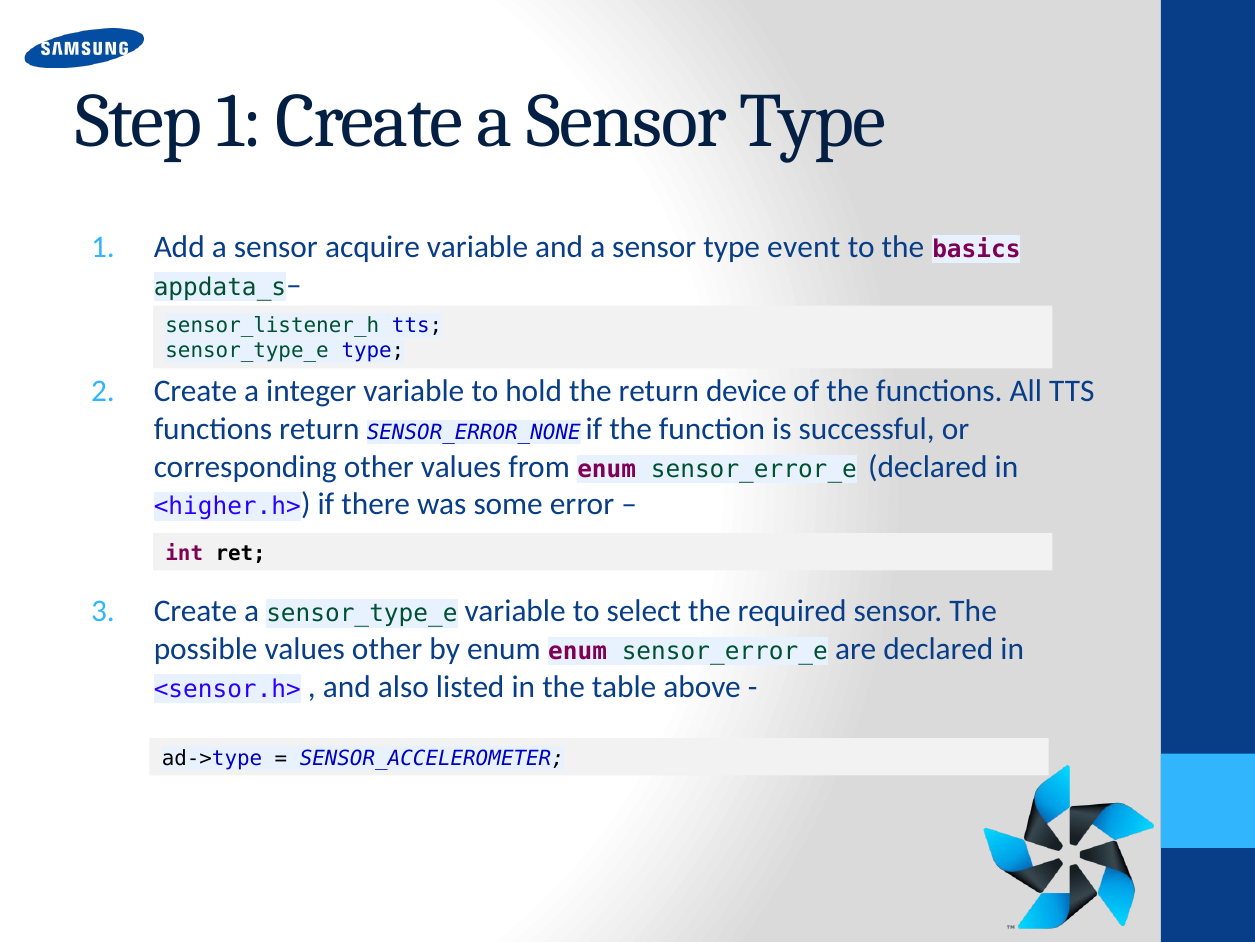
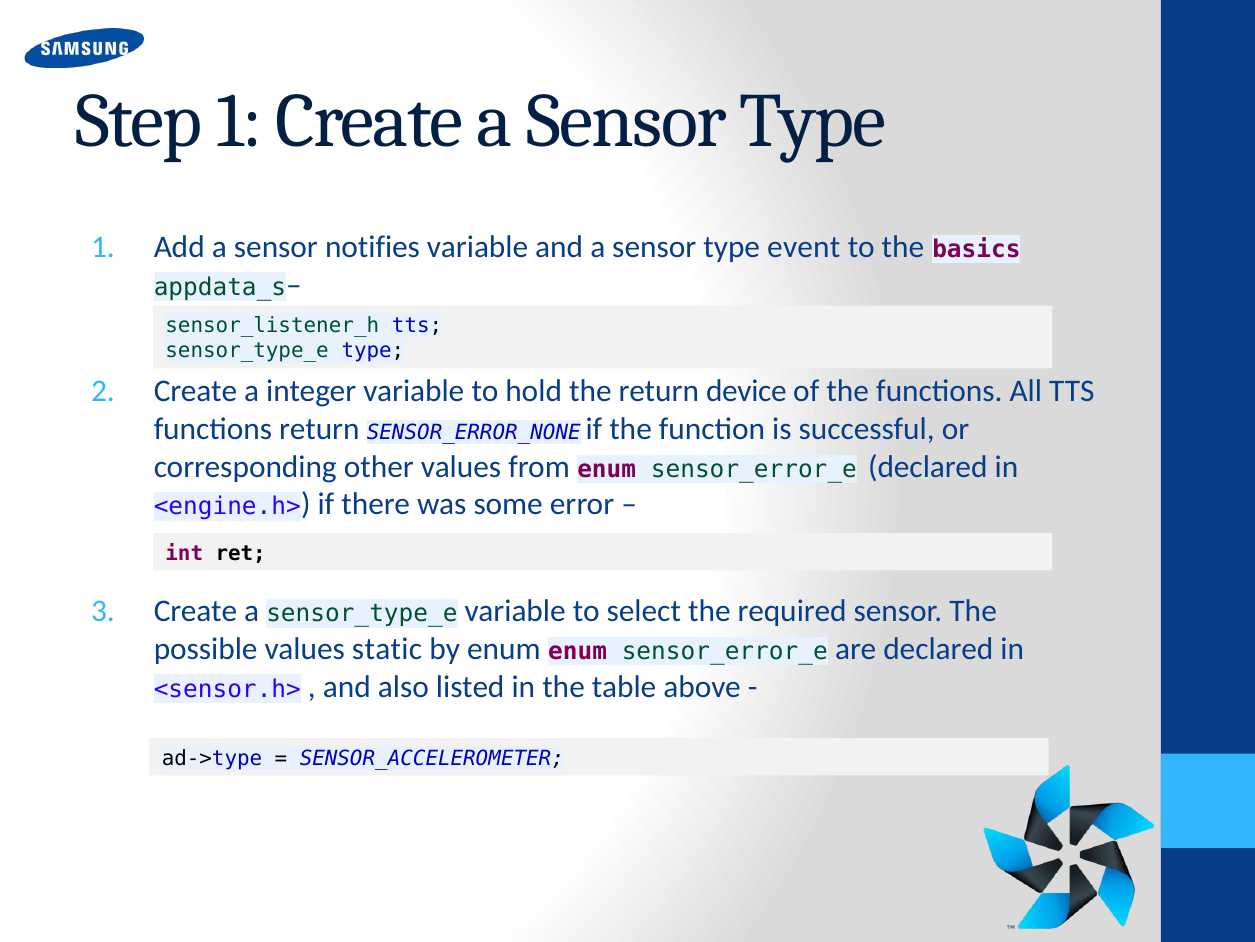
acquire: acquire -> notifies
<higher.h>: <higher.h> -> <engine.h>
values other: other -> static
